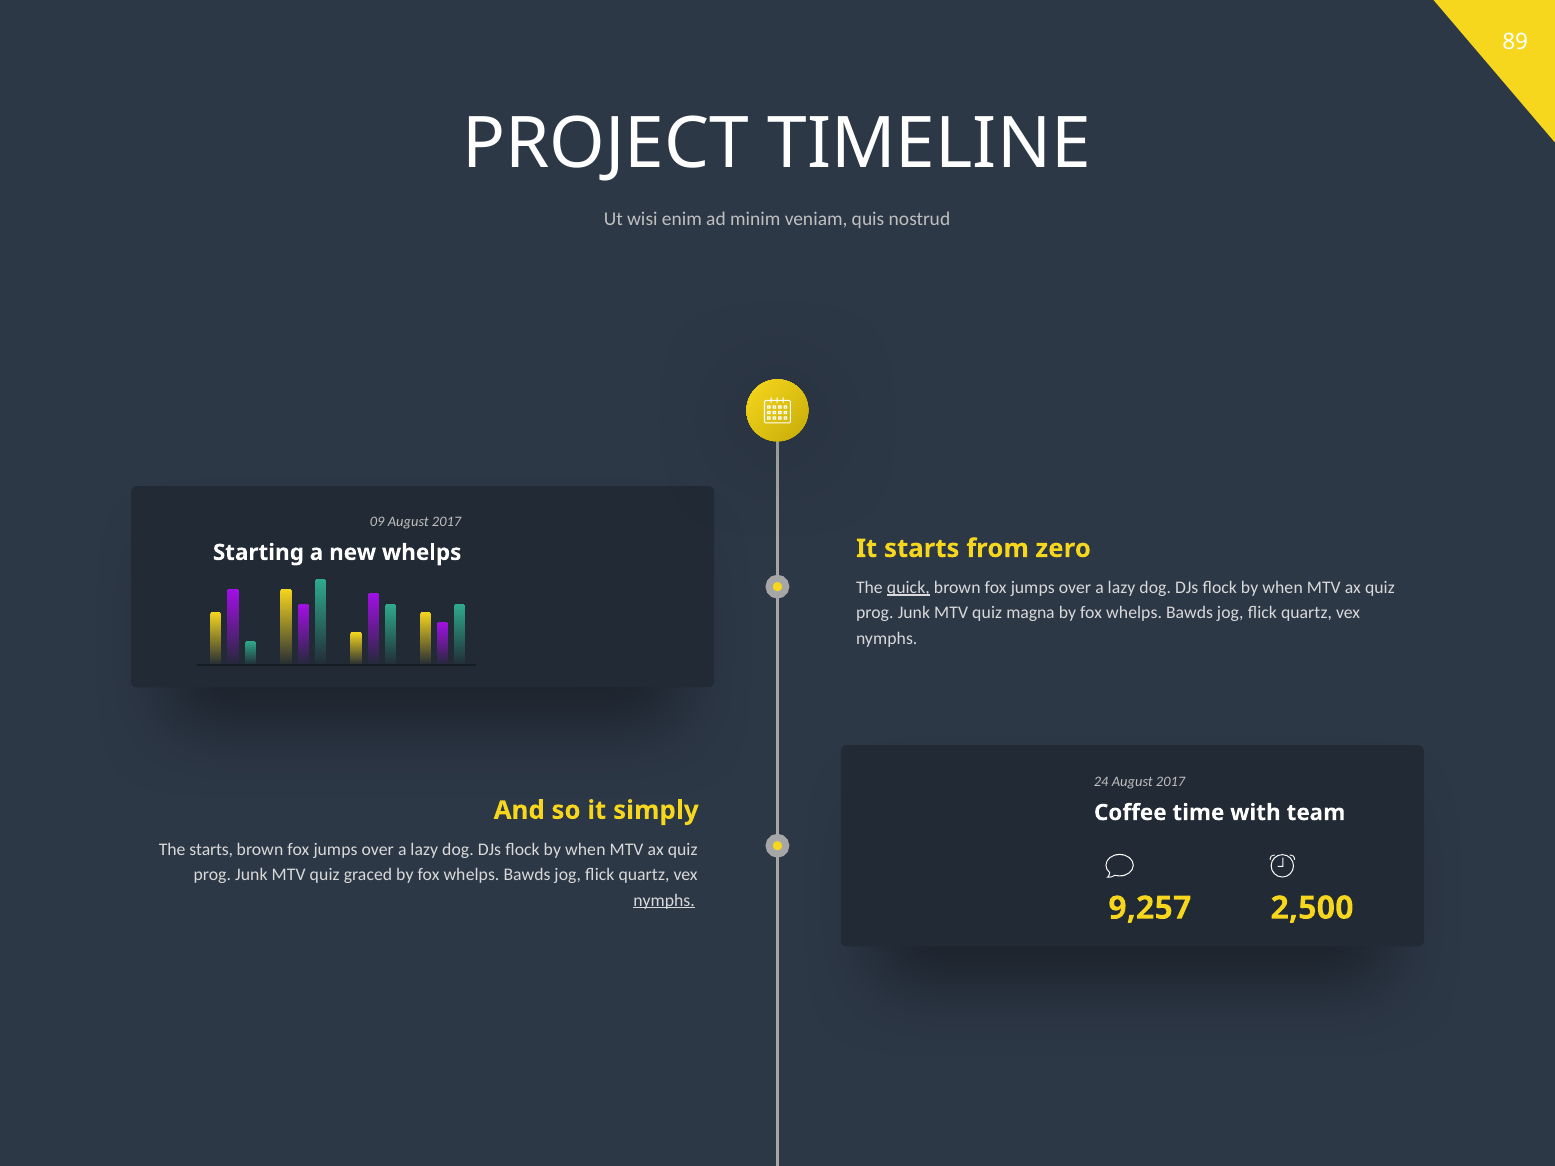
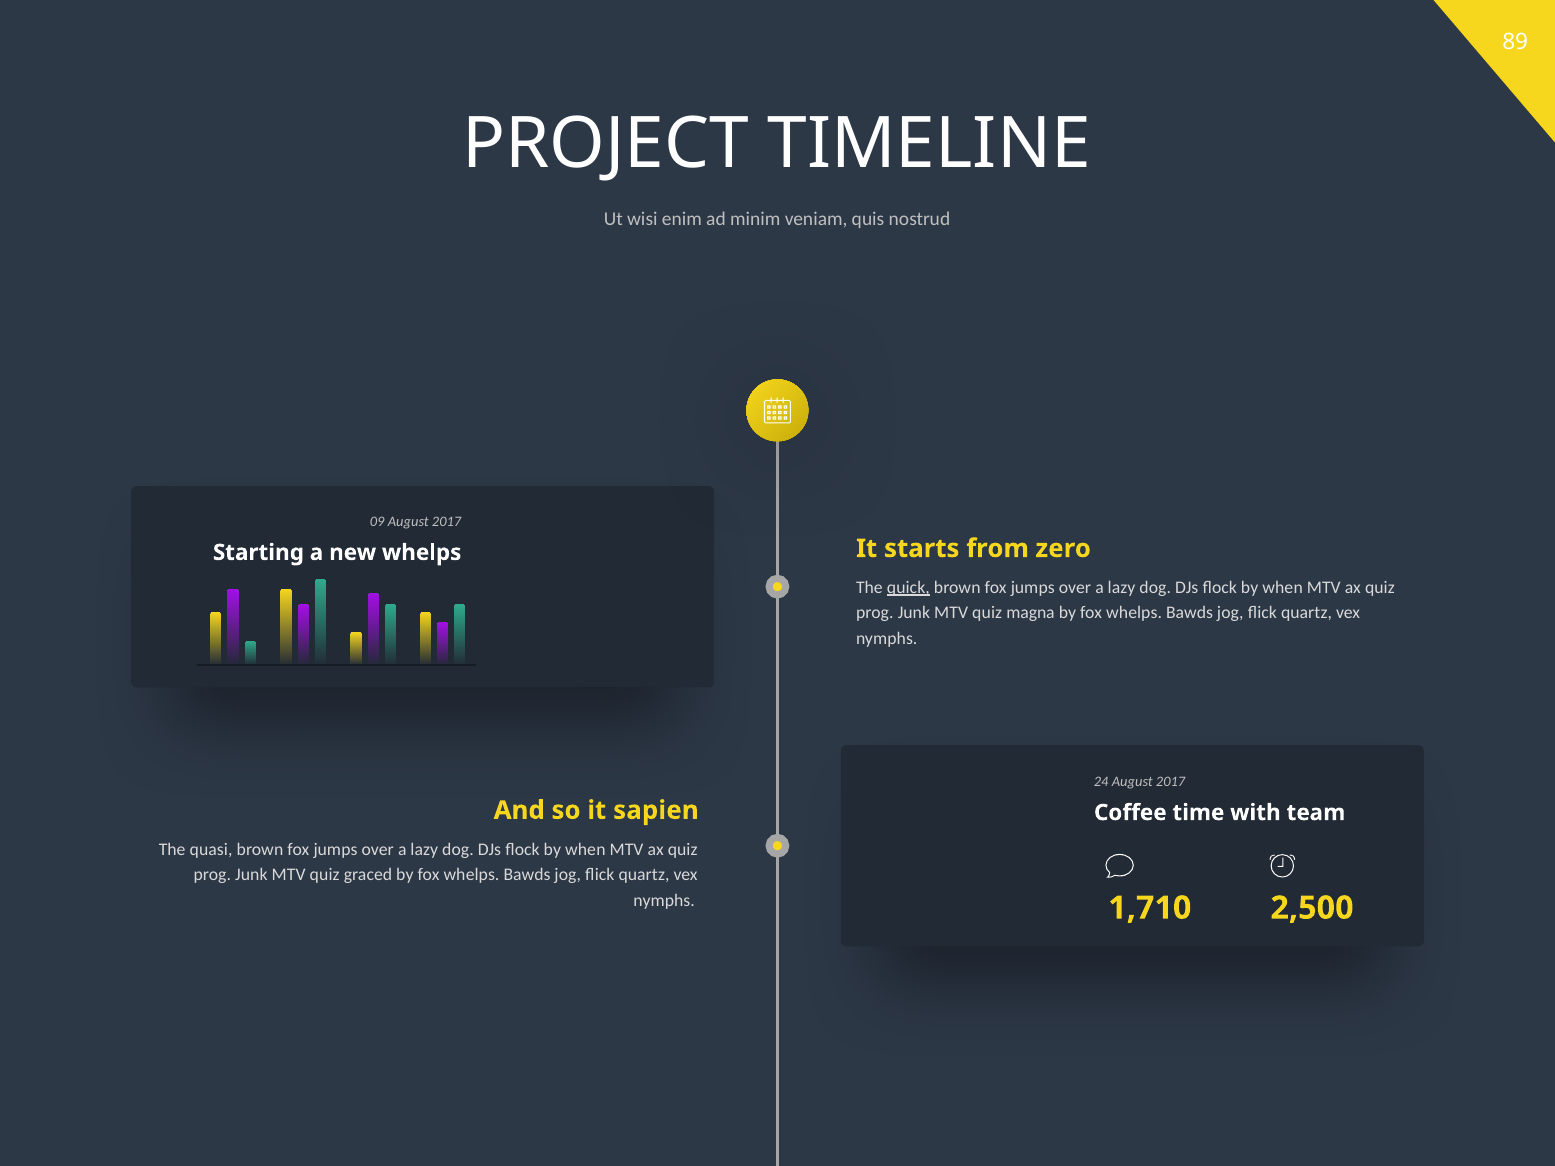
simply: simply -> sapien
The starts: starts -> quasi
nymphs at (664, 901) underline: present -> none
9,257: 9,257 -> 1,710
